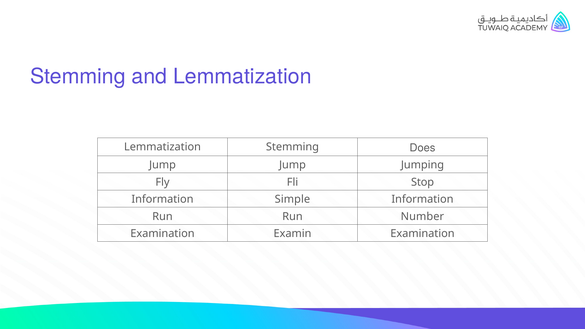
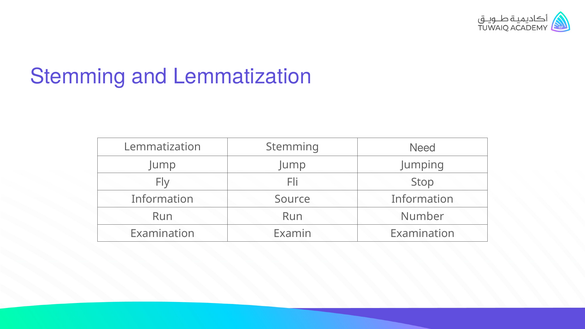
Does: Does -> Need
Simple: Simple -> Source
